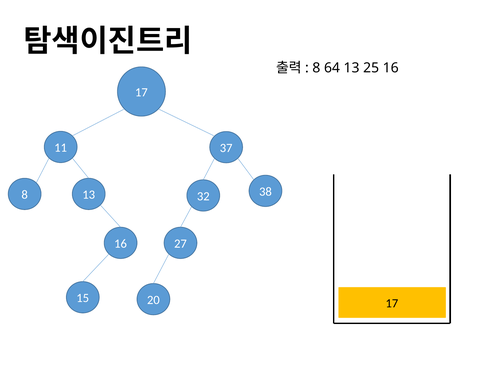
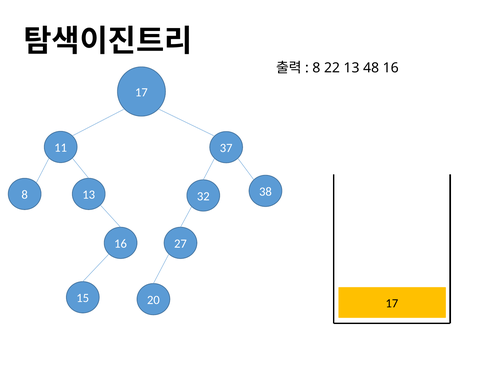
64: 64 -> 22
25: 25 -> 48
